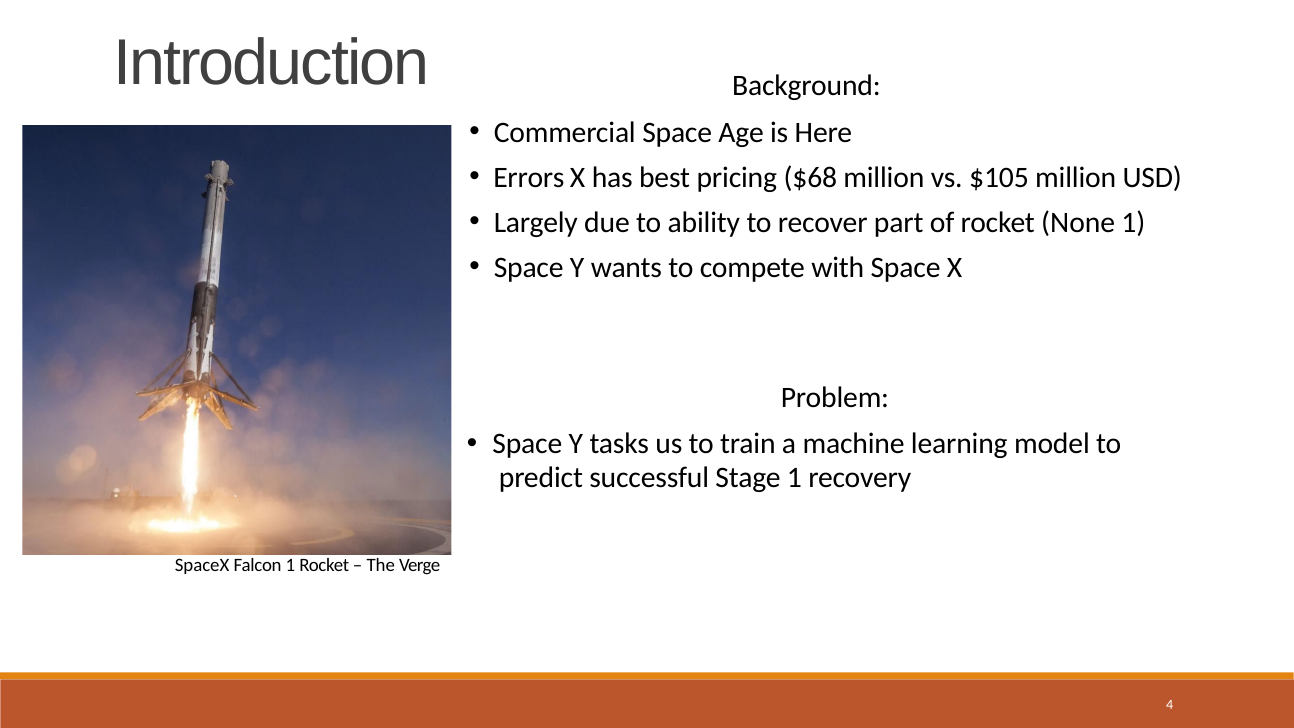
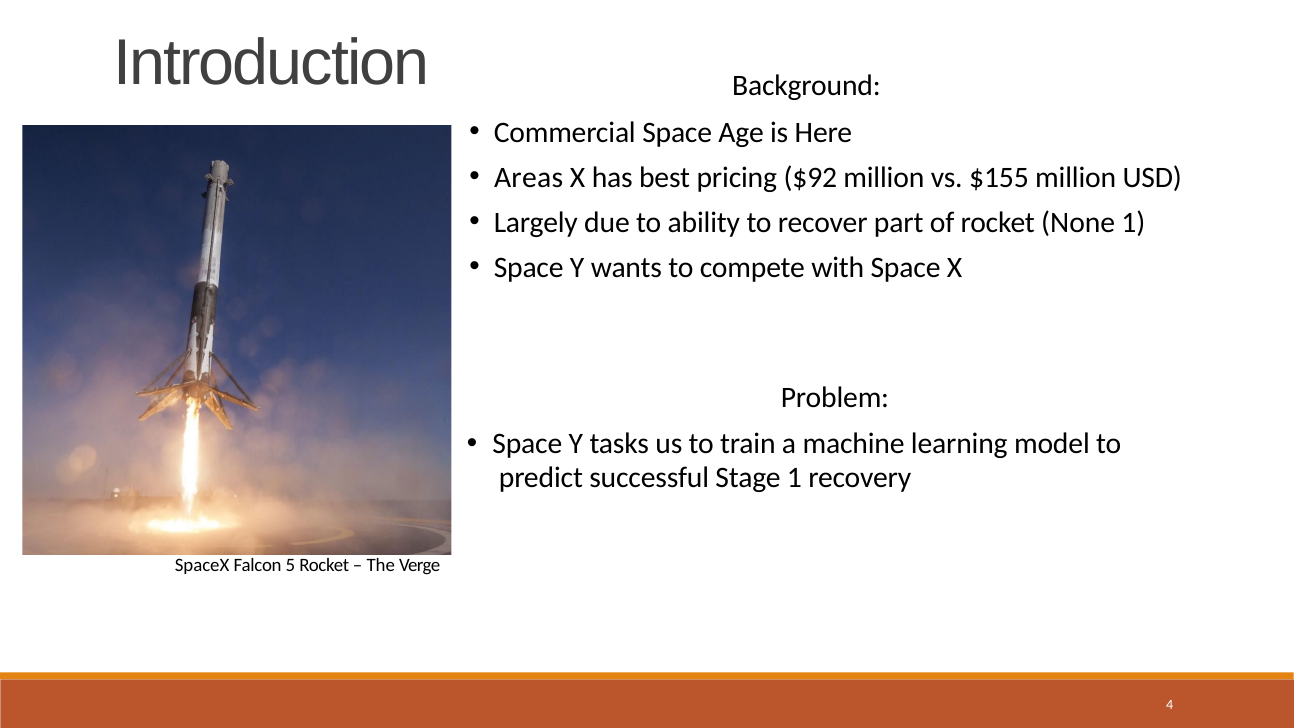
Errors: Errors -> Areas
$68: $68 -> $92
$105: $105 -> $155
Falcon 1: 1 -> 5
